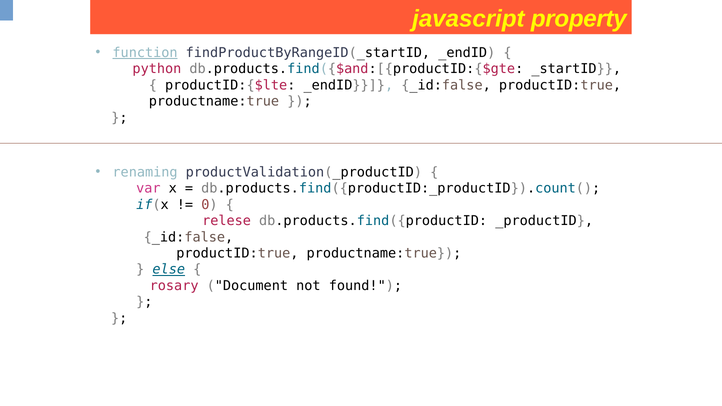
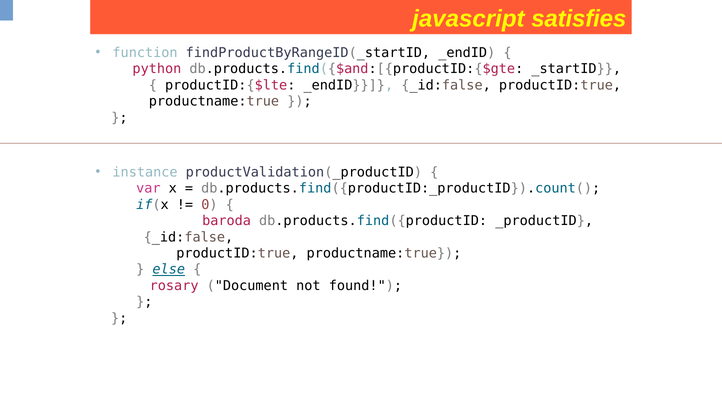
property: property -> satisfies
function underline: present -> none
renaming: renaming -> instance
relese: relese -> baroda
